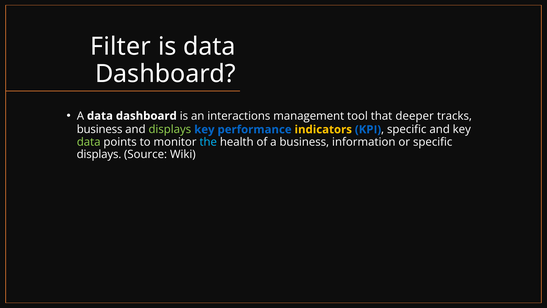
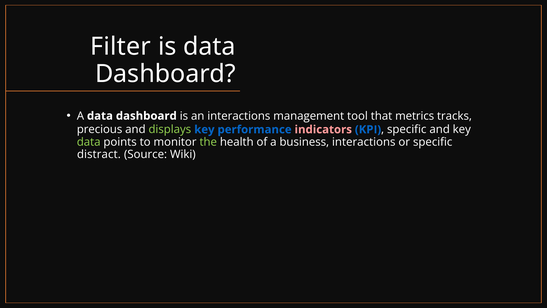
deeper: deeper -> metrics
business at (100, 129): business -> precious
indicators colour: yellow -> pink
the colour: light blue -> light green
business information: information -> interactions
displays at (99, 154): displays -> distract
